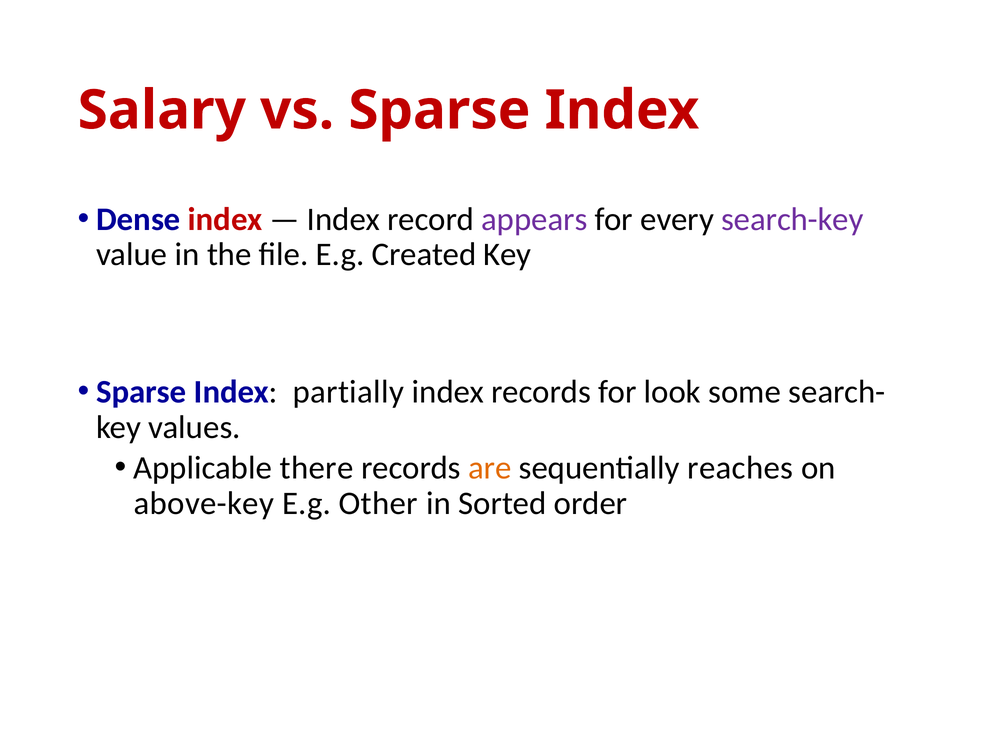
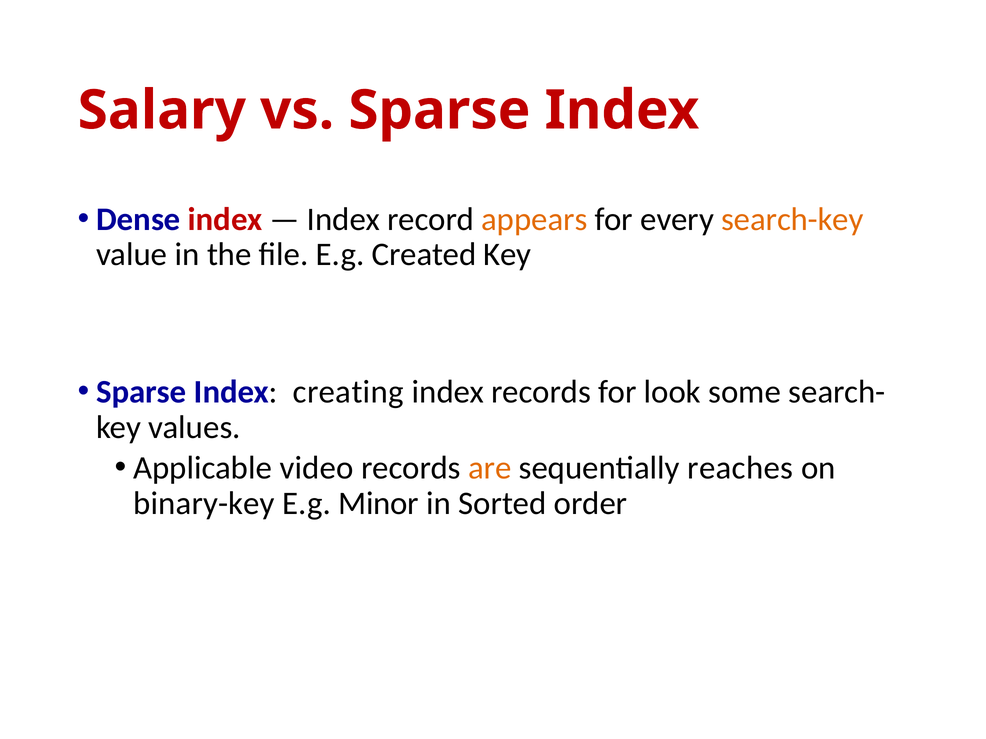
appears colour: purple -> orange
search-key colour: purple -> orange
partially: partially -> creating
there: there -> video
above-key: above-key -> binary-key
Other: Other -> Minor
